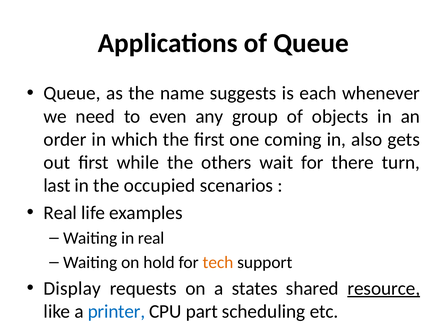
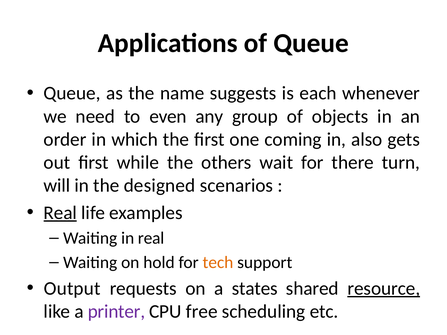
last: last -> will
occupied: occupied -> designed
Real at (60, 213) underline: none -> present
Display: Display -> Output
printer colour: blue -> purple
part: part -> free
